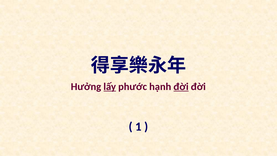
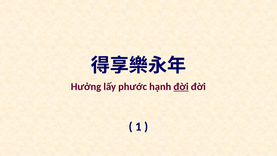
lấy underline: present -> none
